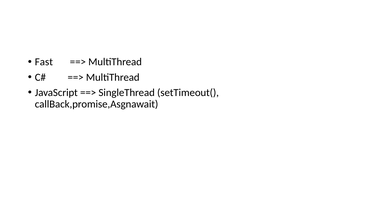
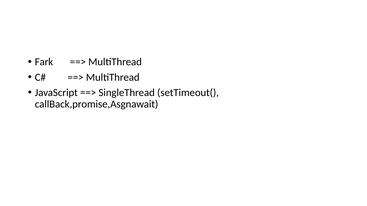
Fast: Fast -> Fark
